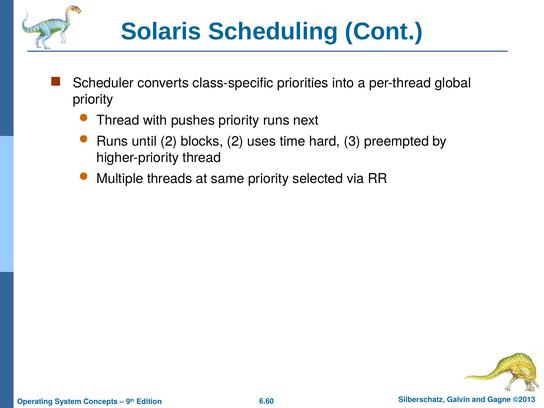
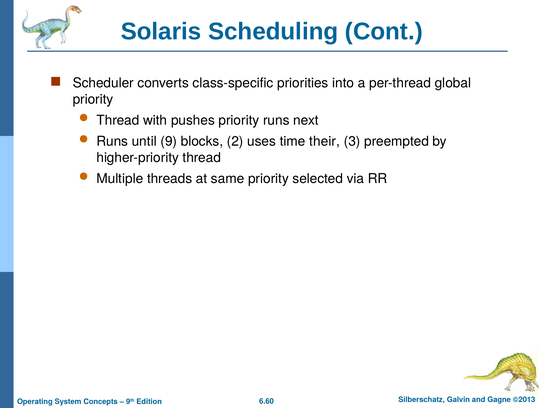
until 2: 2 -> 9
hard: hard -> their
